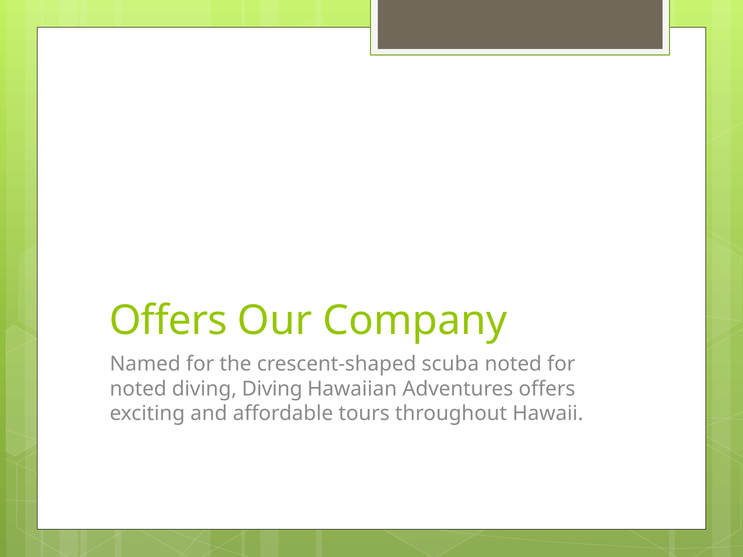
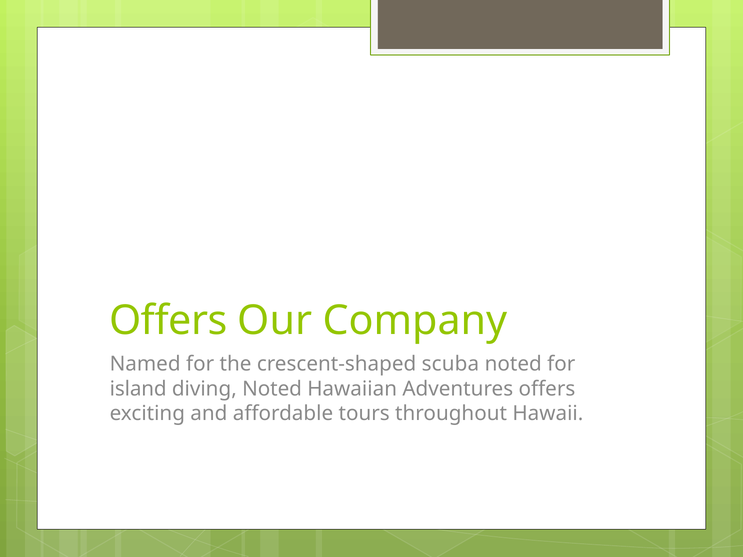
noted at (138, 389): noted -> island
diving Diving: Diving -> Noted
